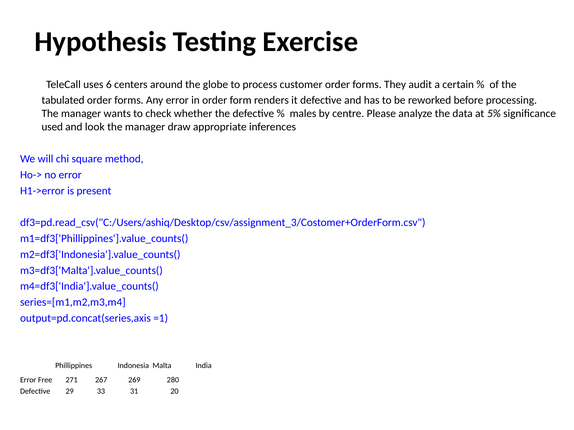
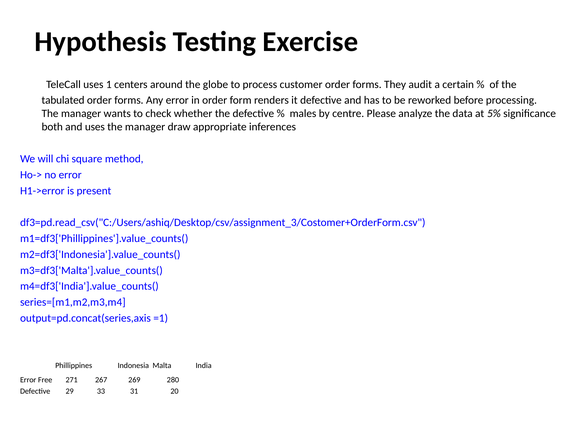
6: 6 -> 1
used: used -> both
and look: look -> uses
